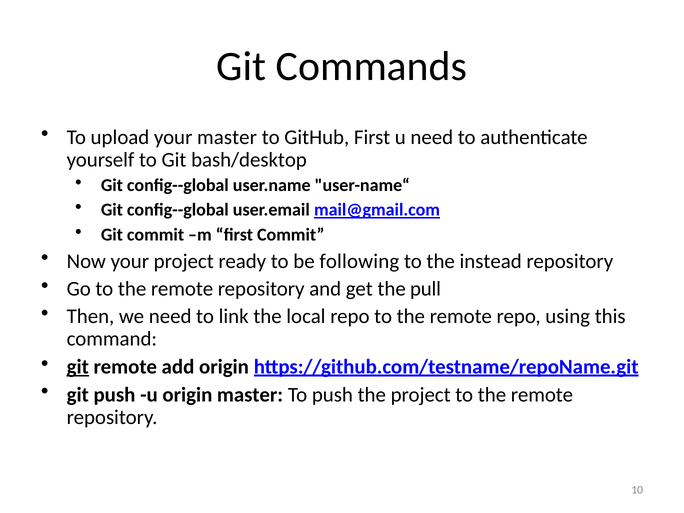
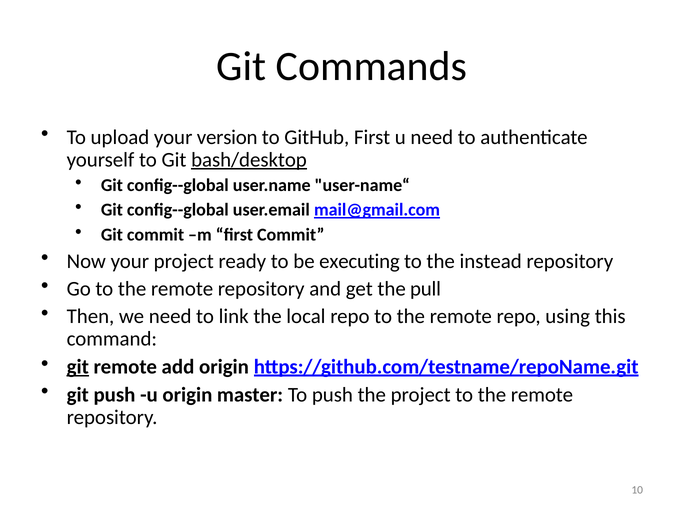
your master: master -> version
bash/desktop underline: none -> present
following: following -> executing
